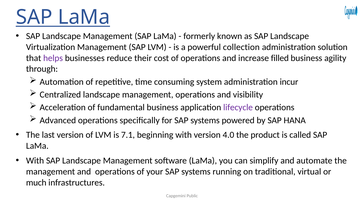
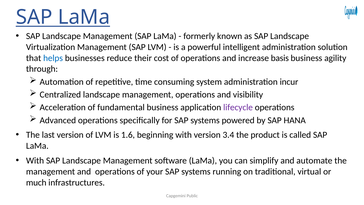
collection: collection -> intelligent
helps colour: purple -> blue
filled: filled -> basis
7.1: 7.1 -> 1.6
4.0: 4.0 -> 3.4
